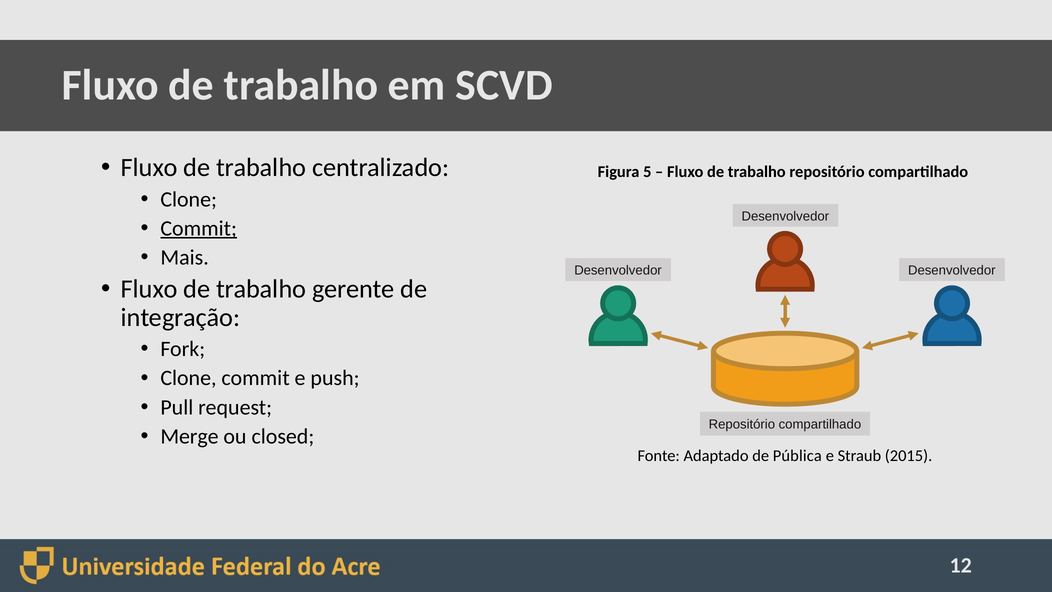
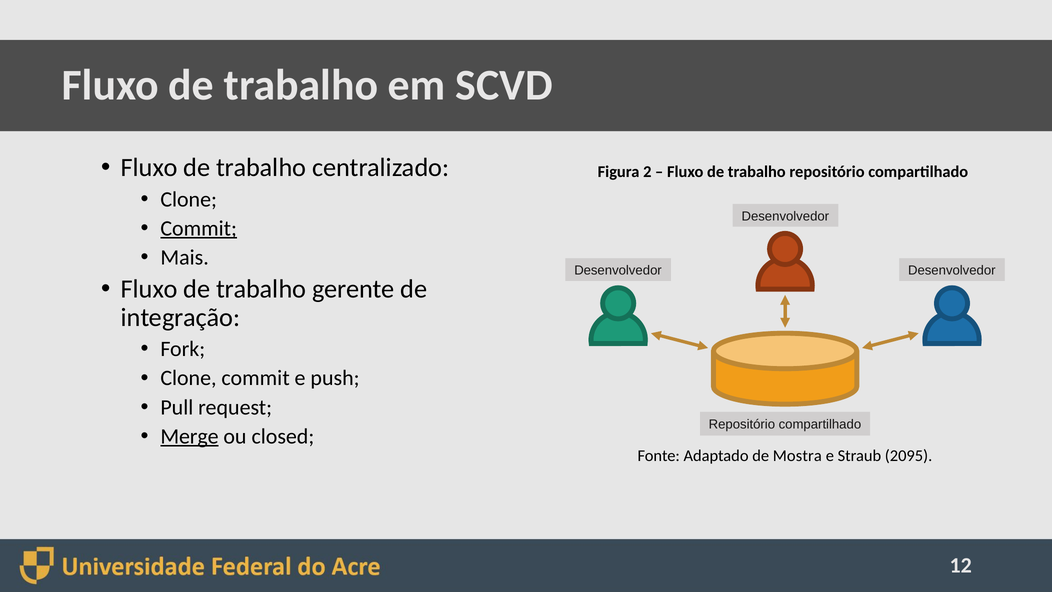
5: 5 -> 2
Merge underline: none -> present
Pública: Pública -> Mostra
2015: 2015 -> 2095
